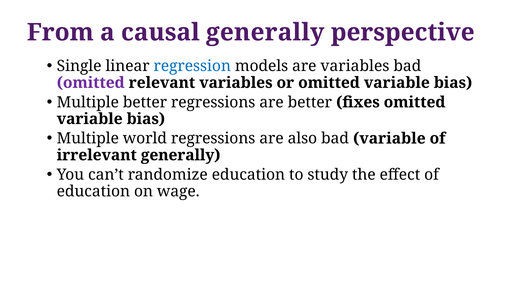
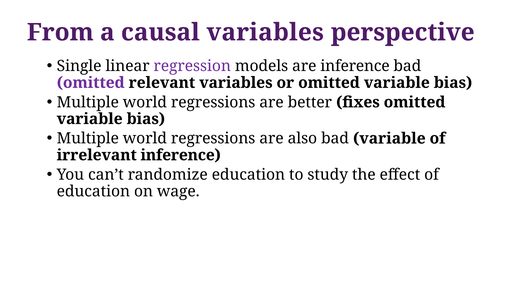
causal generally: generally -> variables
regression colour: blue -> purple
are variables: variables -> inference
better at (145, 102): better -> world
irrelevant generally: generally -> inference
